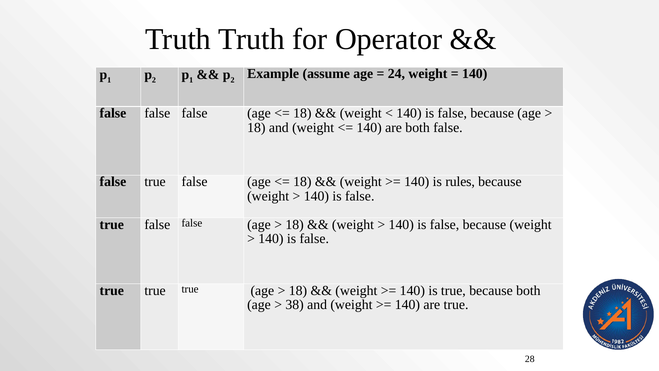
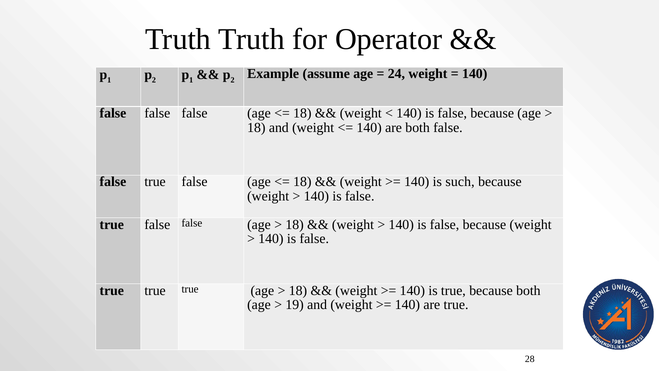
rules: rules -> such
38: 38 -> 19
